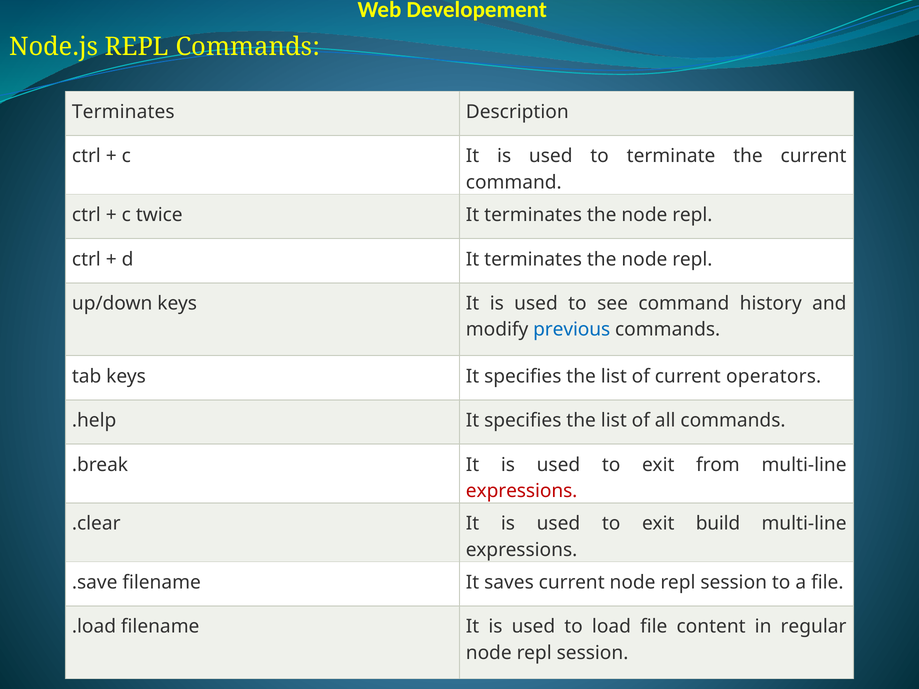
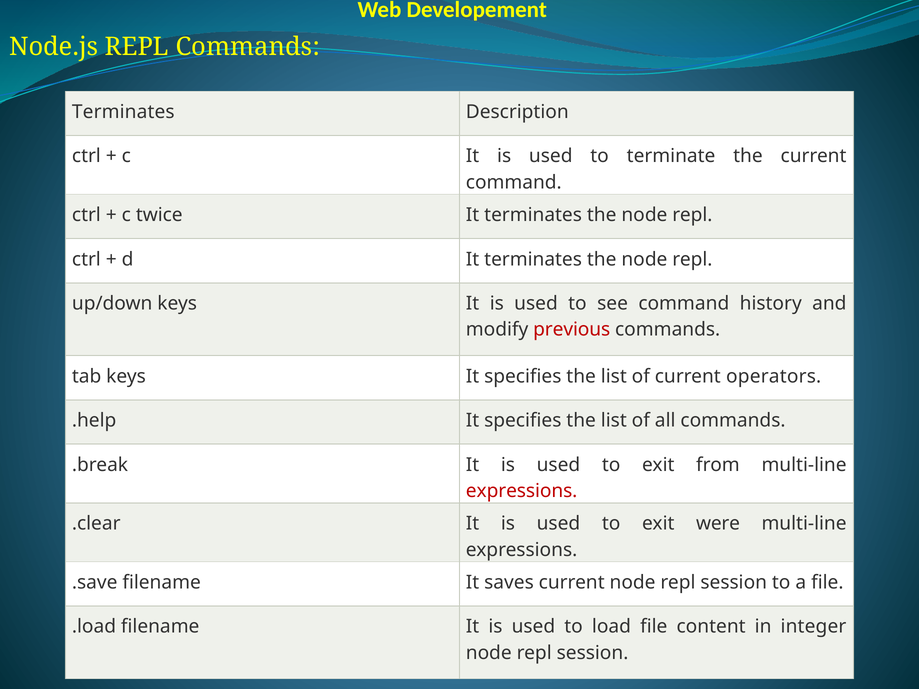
previous colour: blue -> red
build: build -> were
regular: regular -> integer
